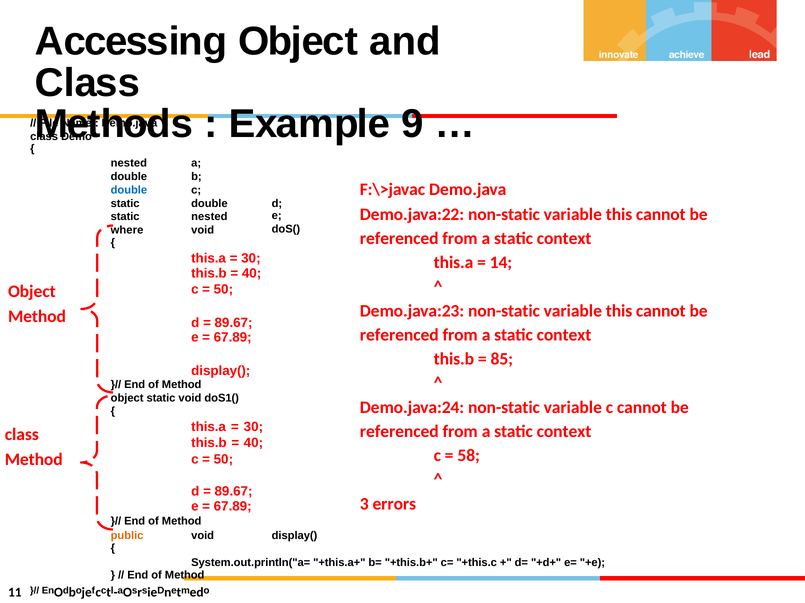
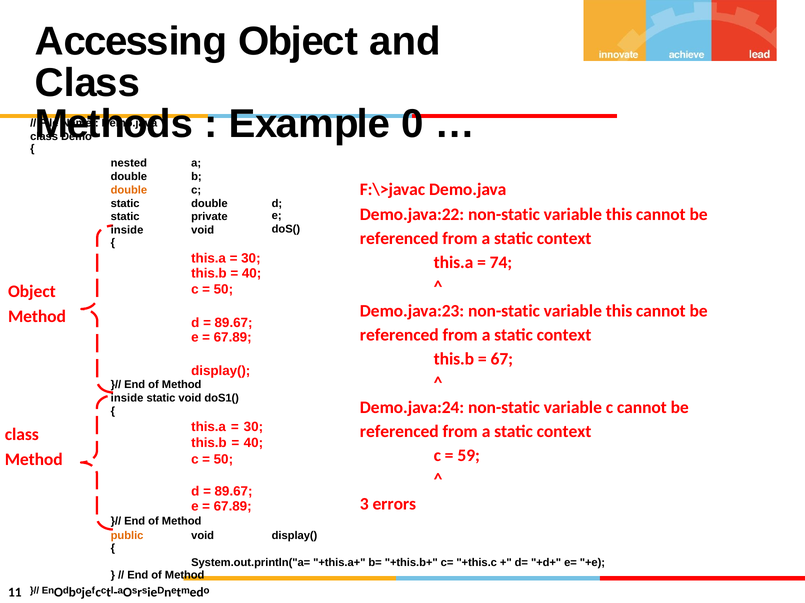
9: 9 -> 0
double at (129, 190) colour: blue -> orange
nested at (209, 217): nested -> private
where at (127, 230): where -> inside
14: 14 -> 74
85: 85 -> 67
object at (127, 398): object -> inside
58: 58 -> 59
